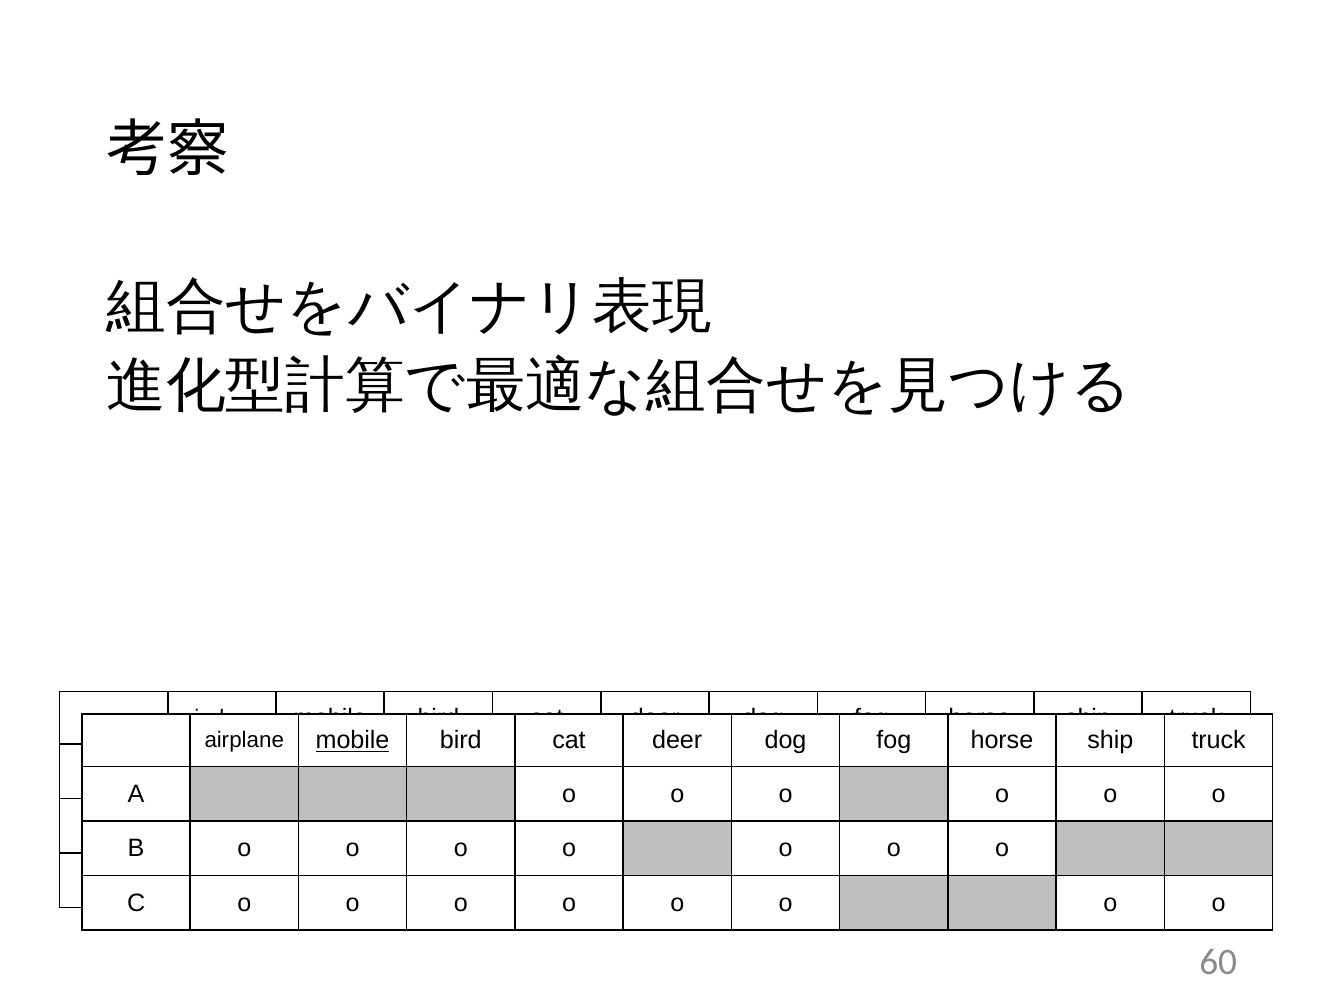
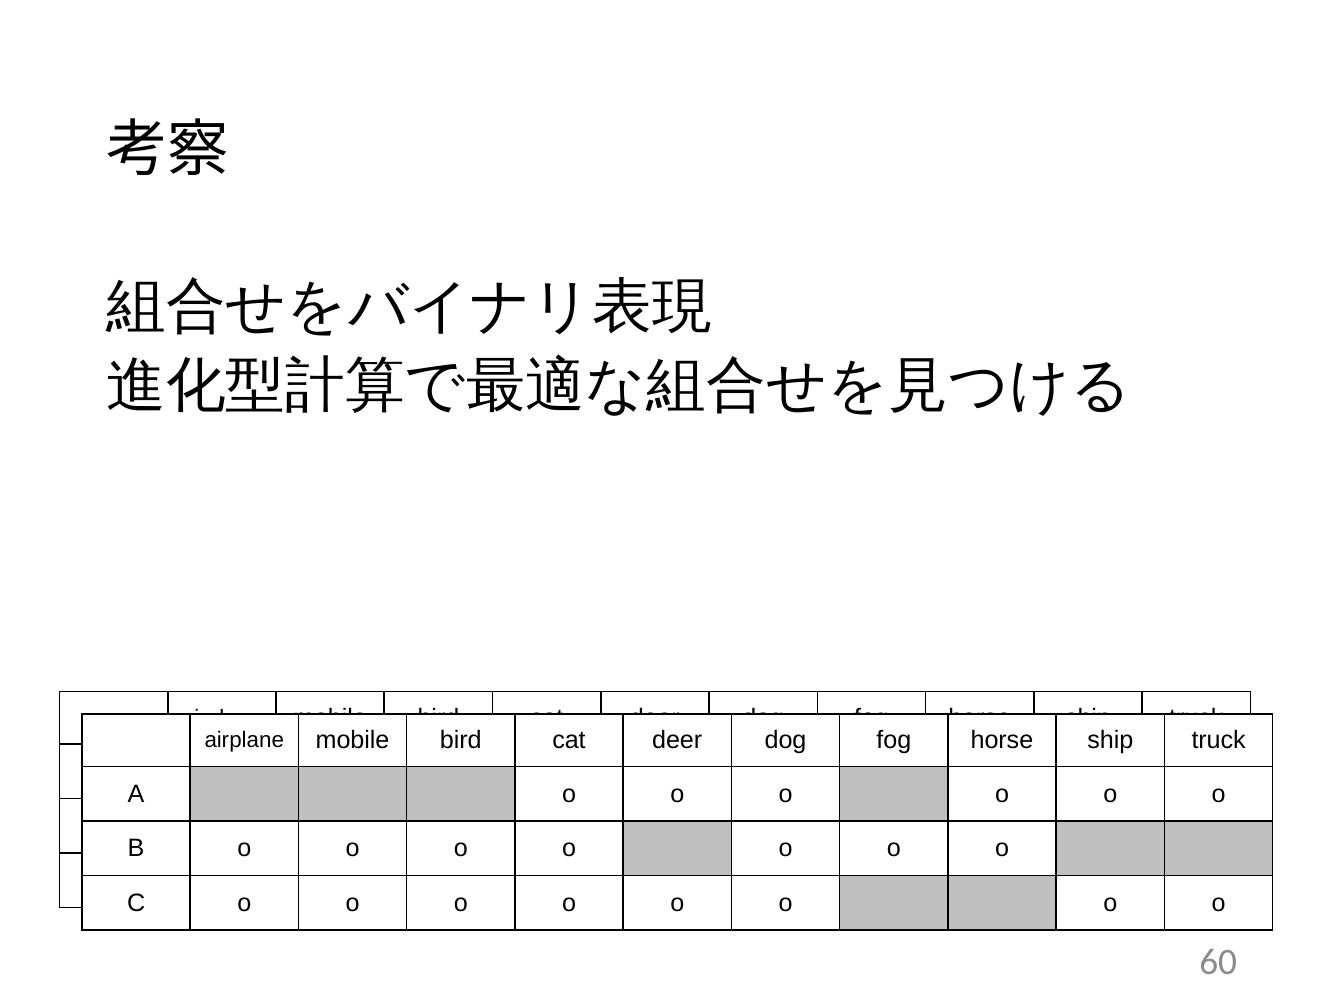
mobile at (353, 740) underline: present -> none
